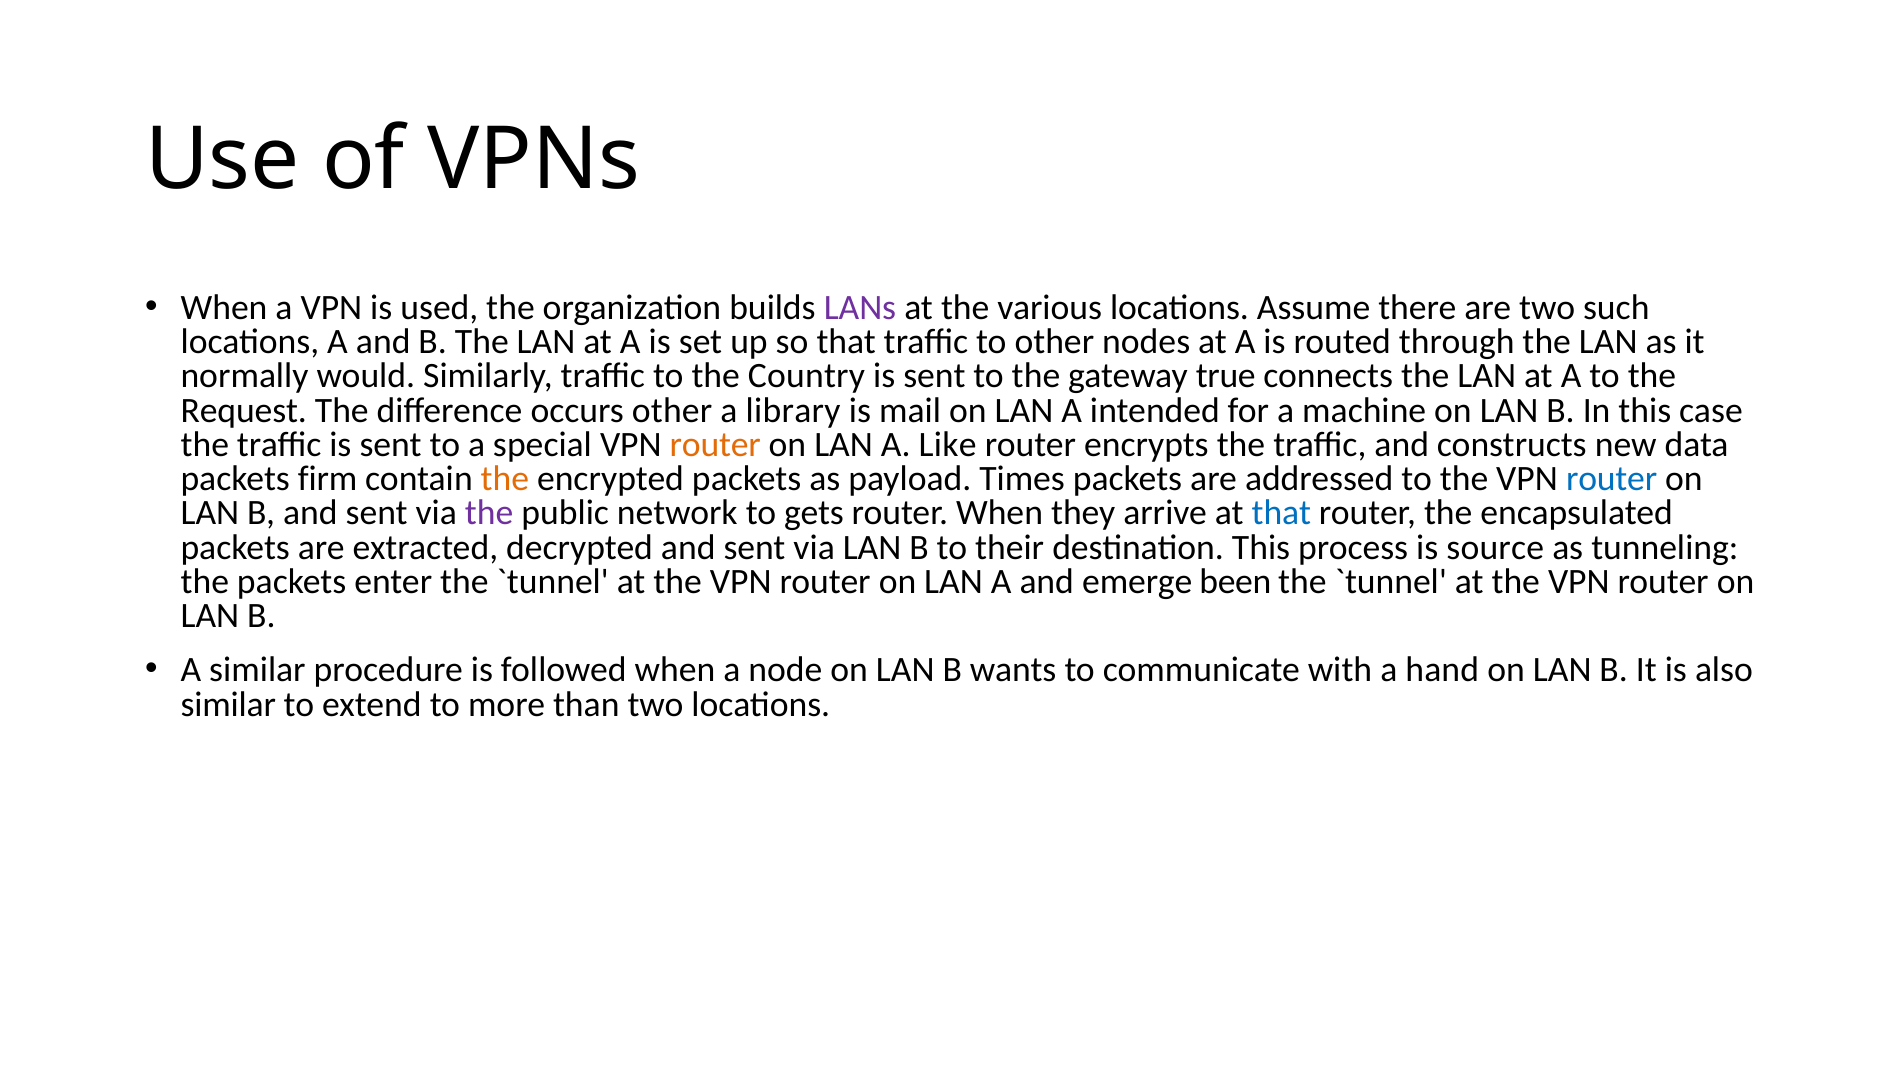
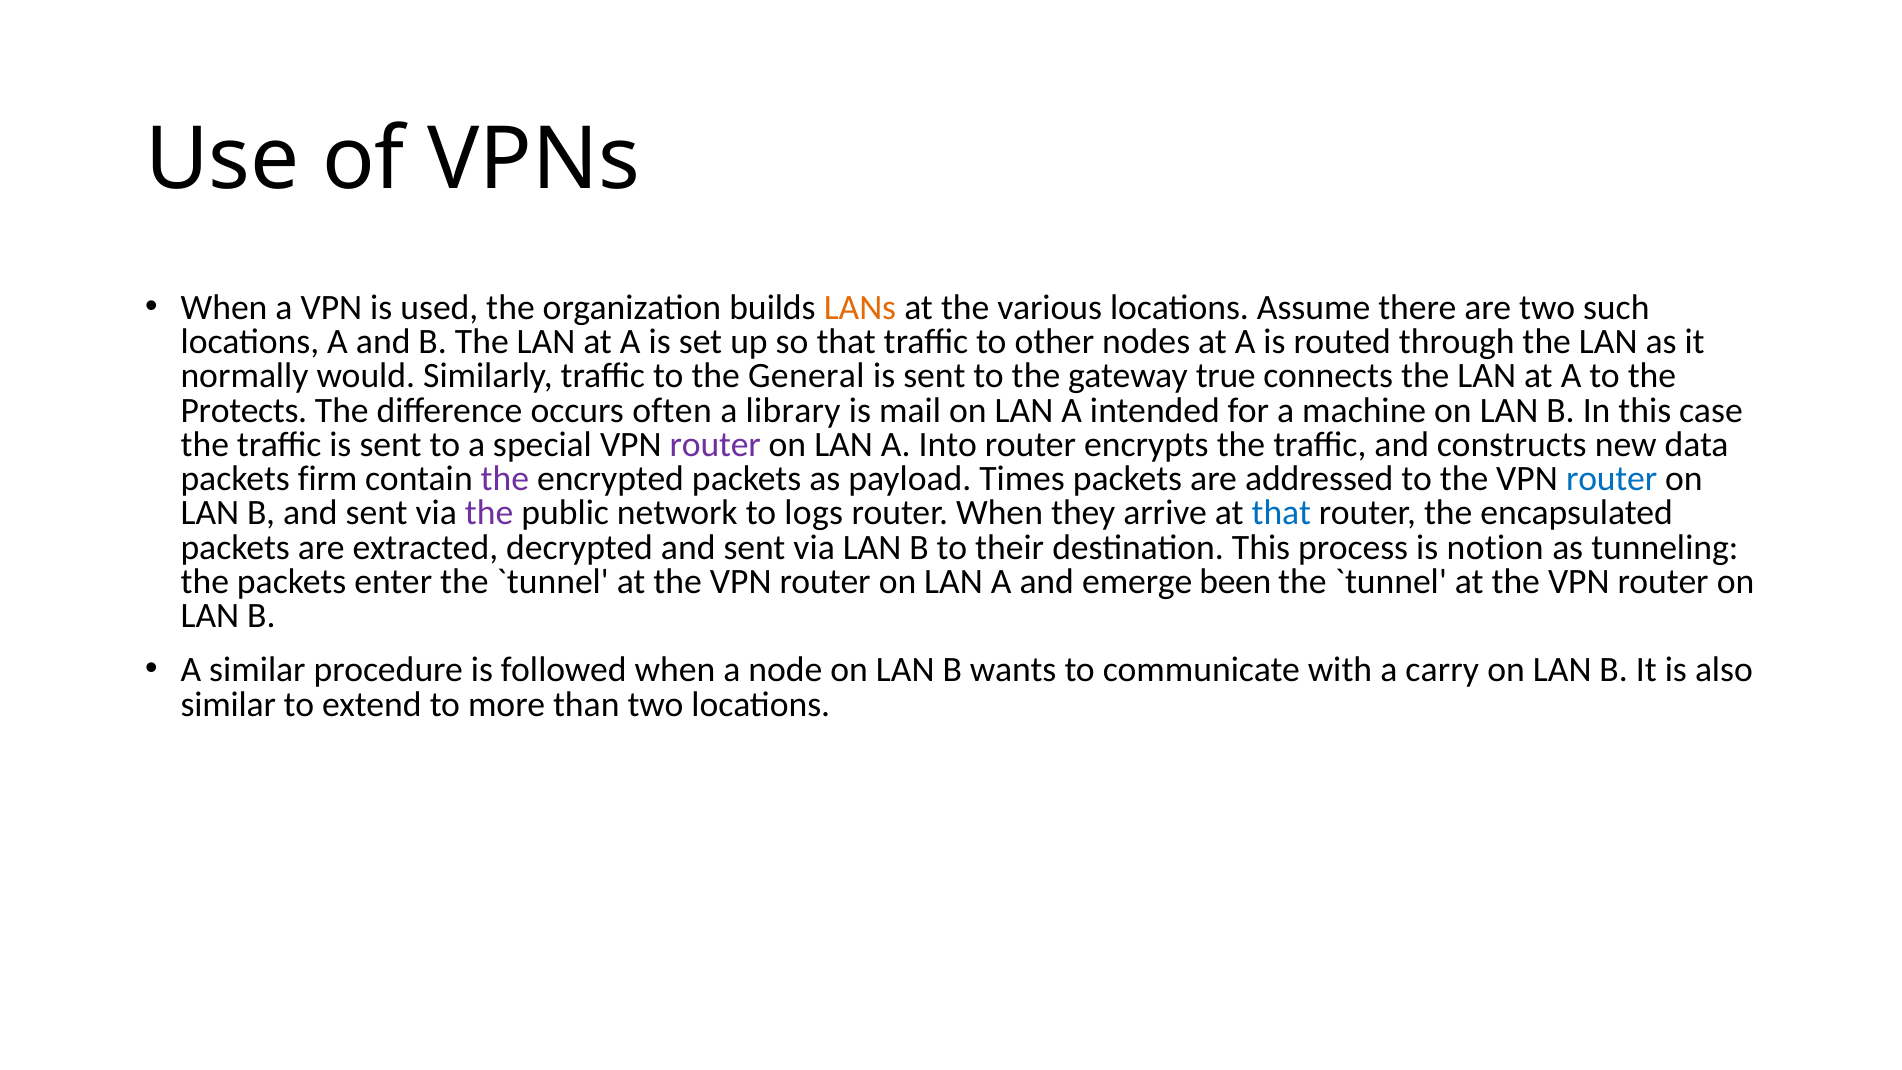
LANs colour: purple -> orange
Country: Country -> General
Request: Request -> Protects
occurs other: other -> often
router at (715, 445) colour: orange -> purple
Like: Like -> Into
the at (505, 479) colour: orange -> purple
gets: gets -> logs
source: source -> notion
hand: hand -> carry
